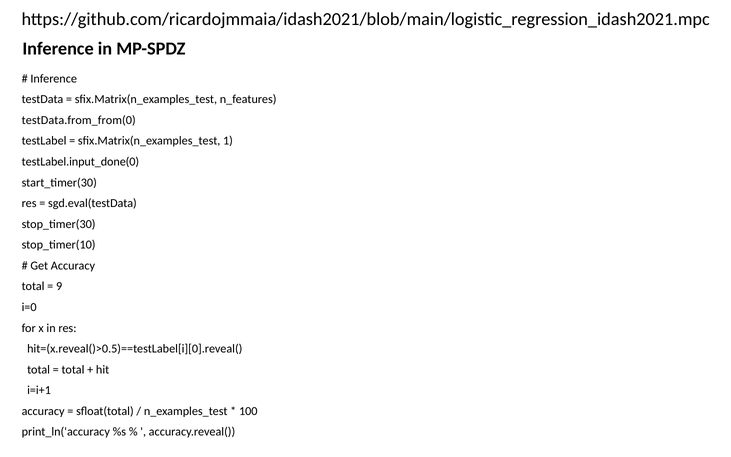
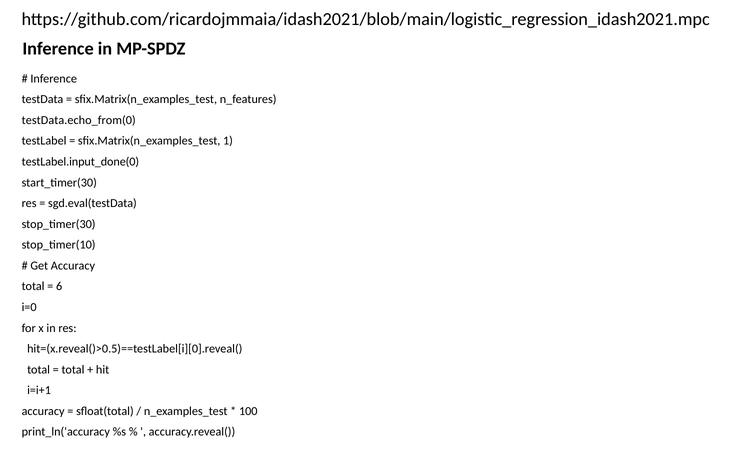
testData.from_from(0: testData.from_from(0 -> testData.echo_from(0
9: 9 -> 6
